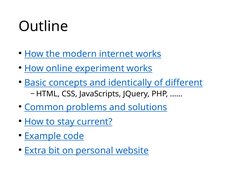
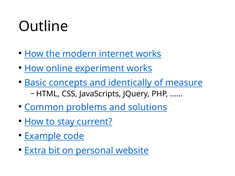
different: different -> measure
